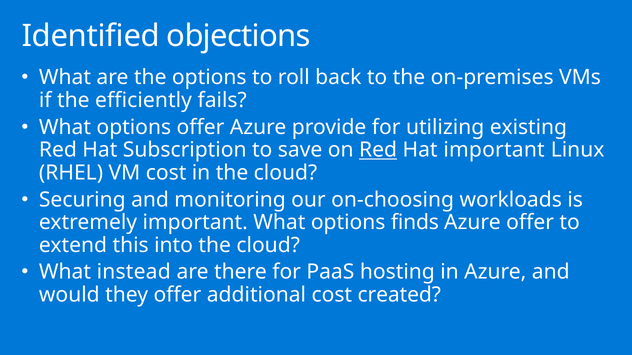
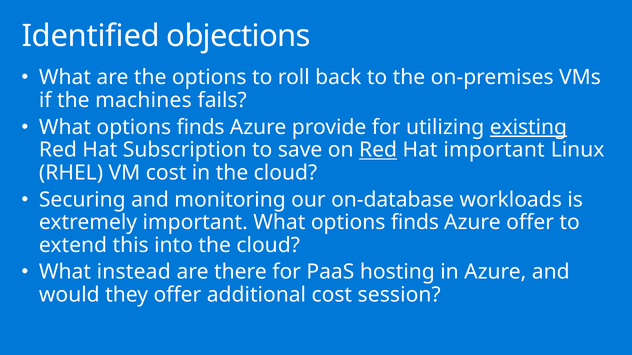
efficiently: efficiently -> machines
offer at (200, 127): offer -> finds
existing underline: none -> present
on-choosing: on-choosing -> on-database
created: created -> session
